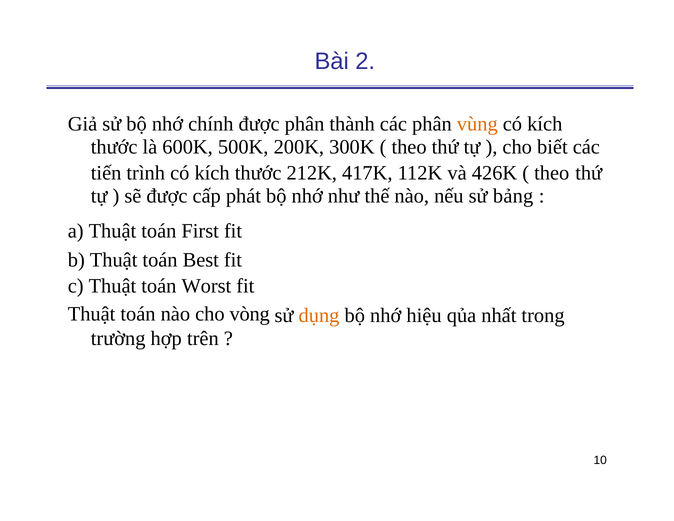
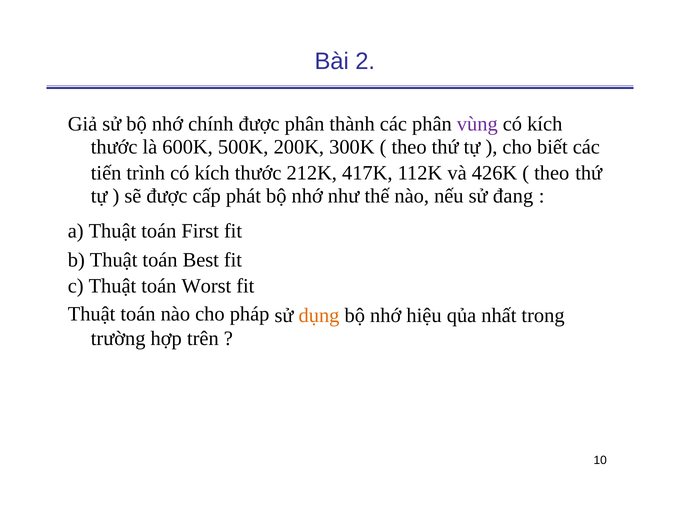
vùng colour: orange -> purple
bảng: bảng -> đang
vòng: vòng -> pháp
